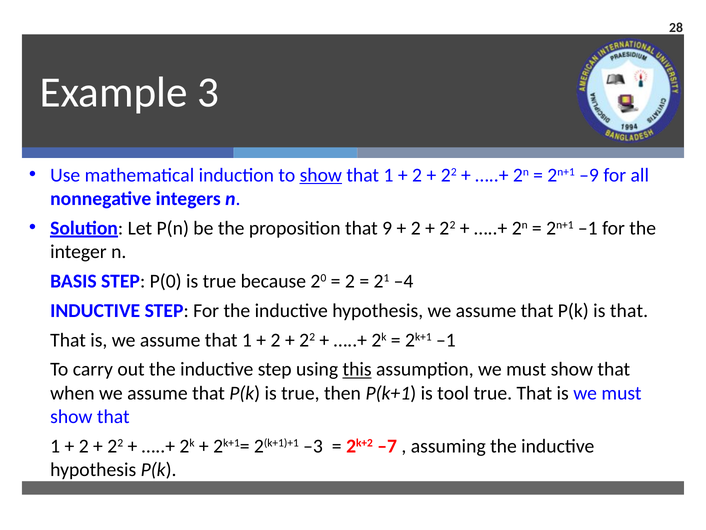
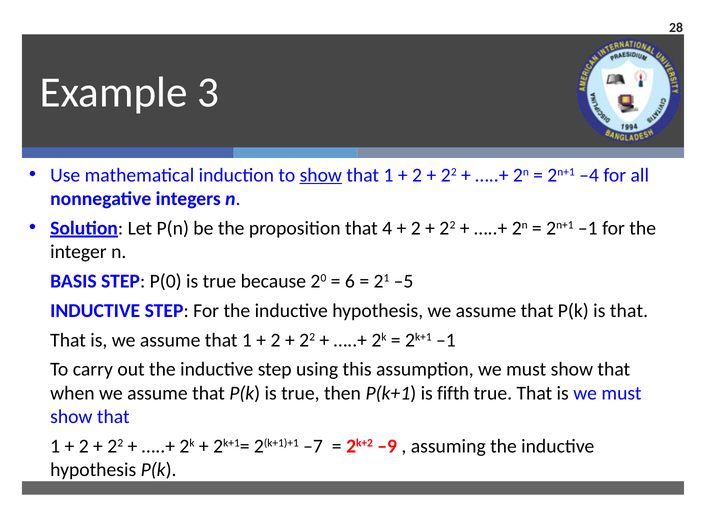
–9: –9 -> –4
9: 9 -> 4
2 at (350, 281): 2 -> 6
–4: –4 -> –5
this underline: present -> none
tool: tool -> fifth
–3: –3 -> –7
–7: –7 -> –9
